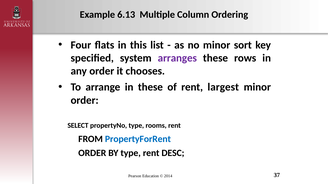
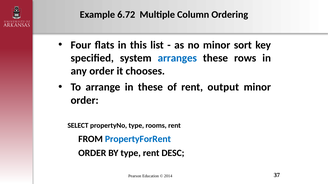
6.13: 6.13 -> 6.72
arranges colour: purple -> blue
largest: largest -> output
